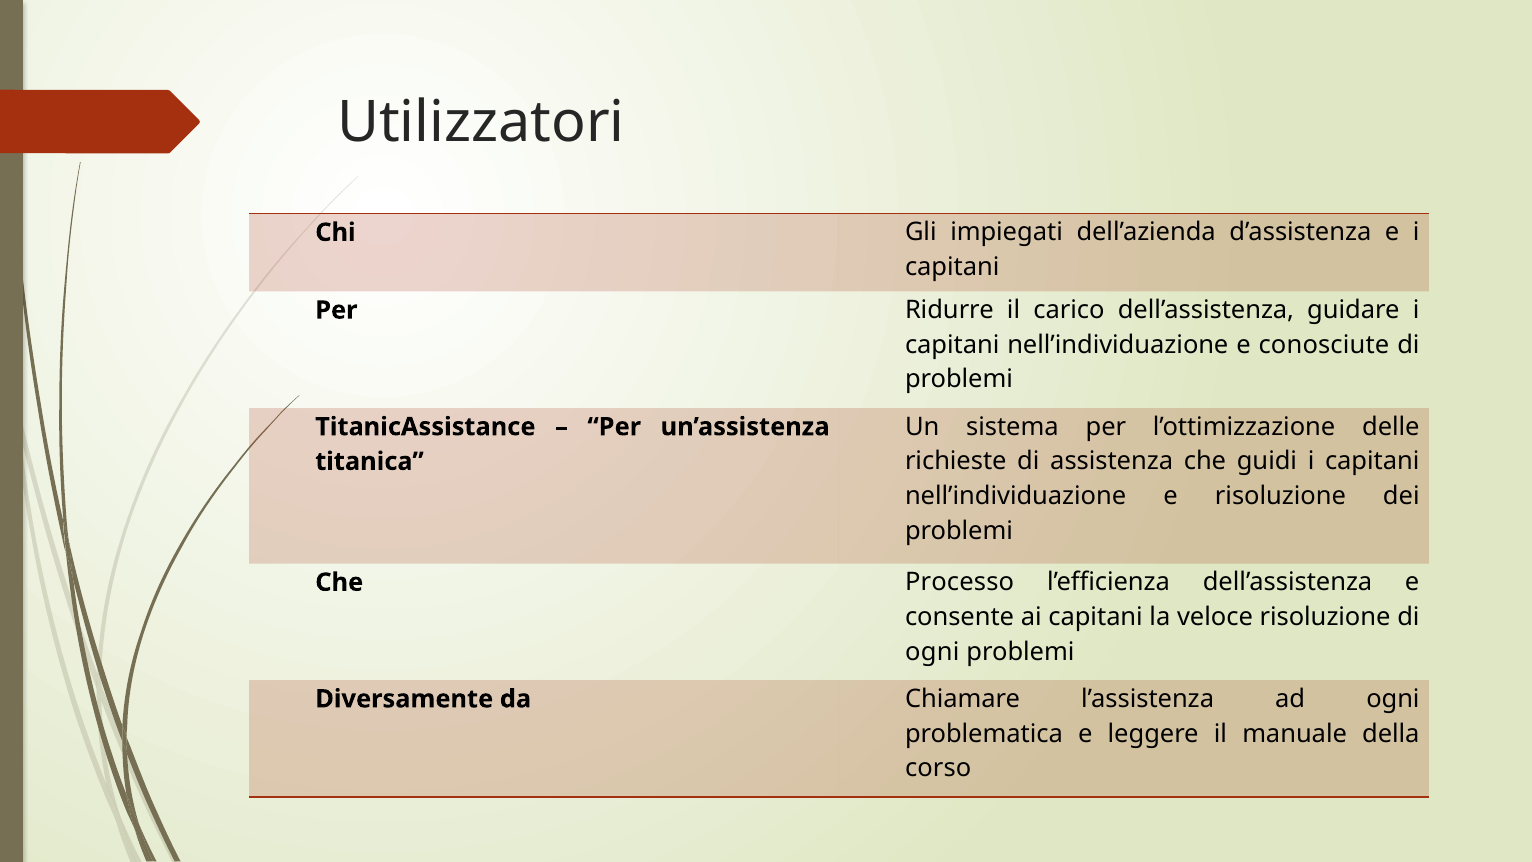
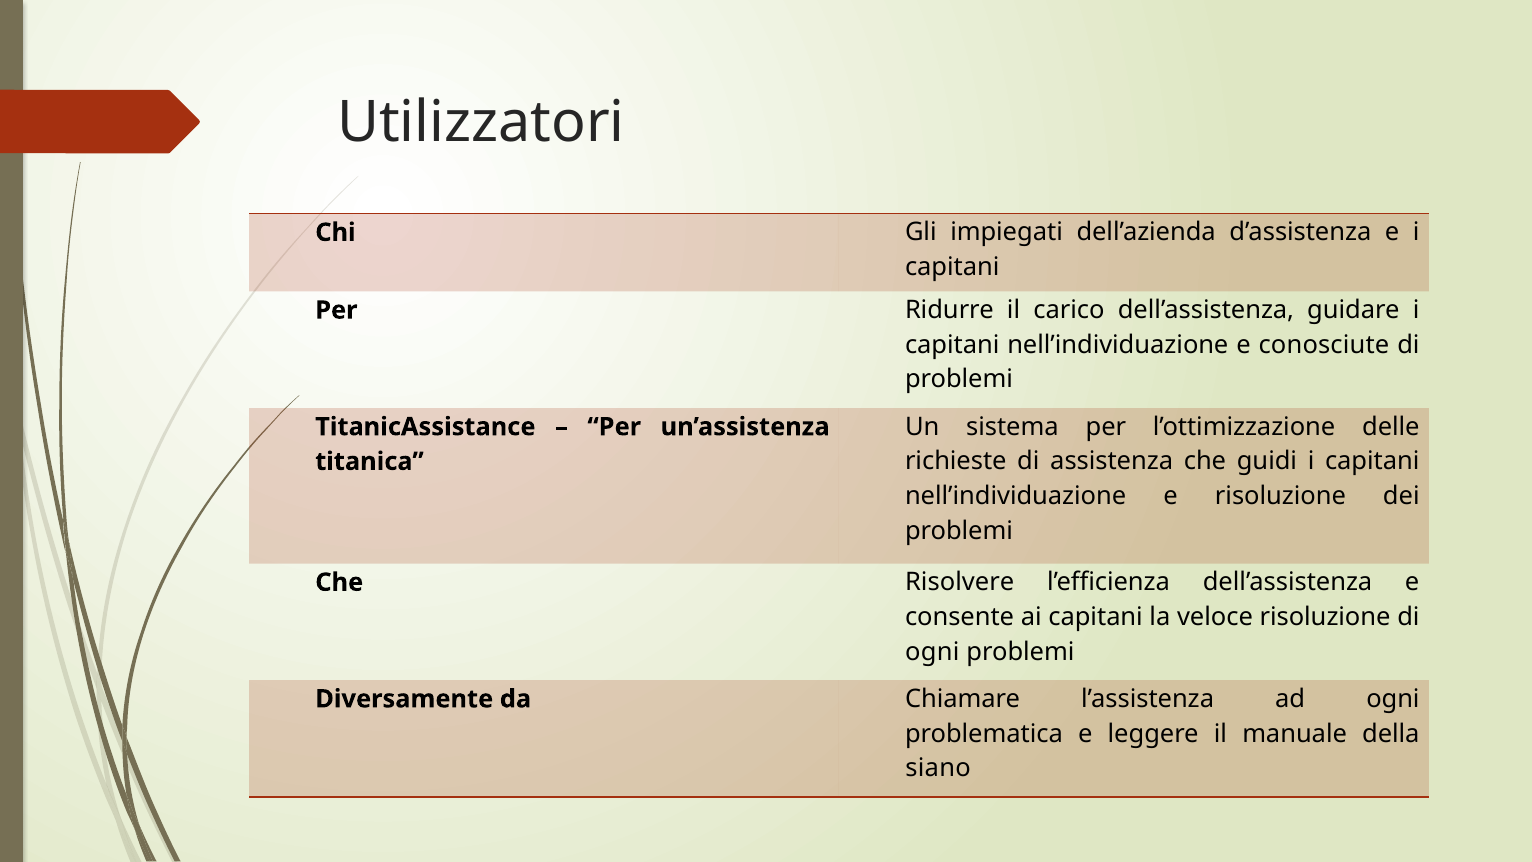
Processo: Processo -> Risolvere
corso: corso -> siano
